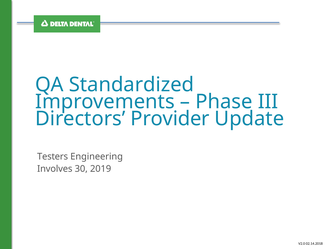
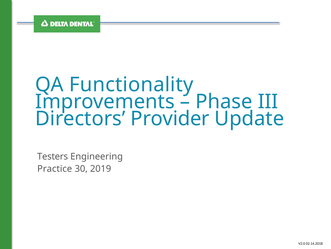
Standardized: Standardized -> Functionality
Involves: Involves -> Practice
